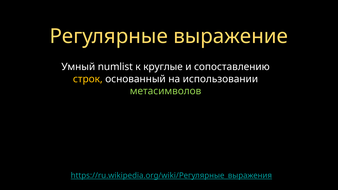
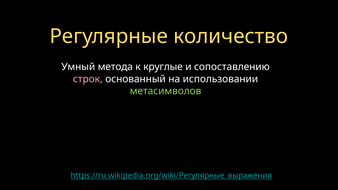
выражение: выражение -> количество
numlist: numlist -> метода
строк colour: yellow -> pink
